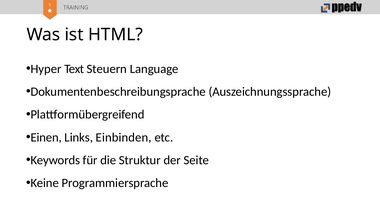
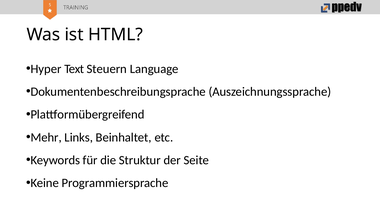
Einen: Einen -> Mehr
Einbinden: Einbinden -> Beinhaltet
